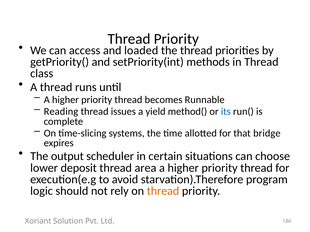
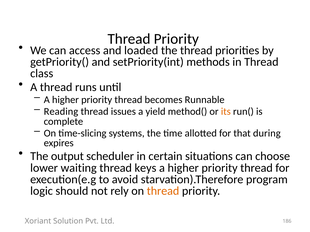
its colour: blue -> orange
bridge: bridge -> during
deposit: deposit -> waiting
area: area -> keys
